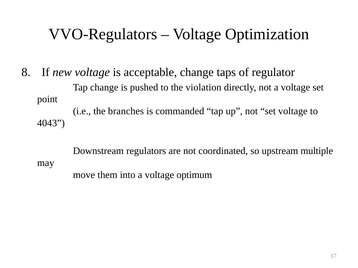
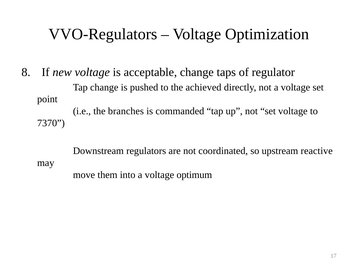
violation: violation -> achieved
4043: 4043 -> 7370
multiple: multiple -> reactive
